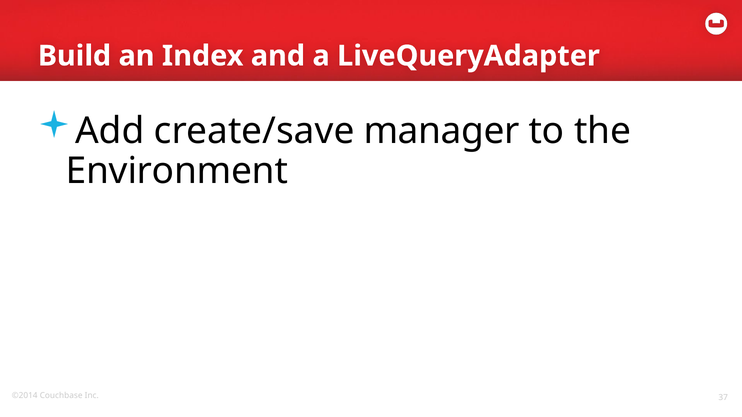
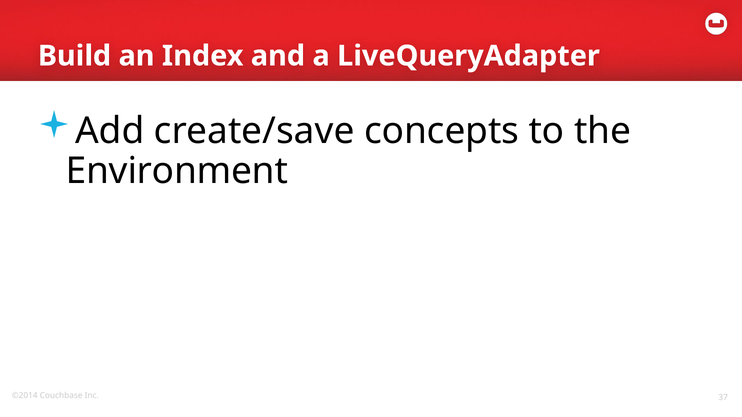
manager: manager -> concepts
